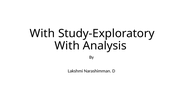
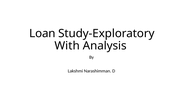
With at (42, 34): With -> Loan
